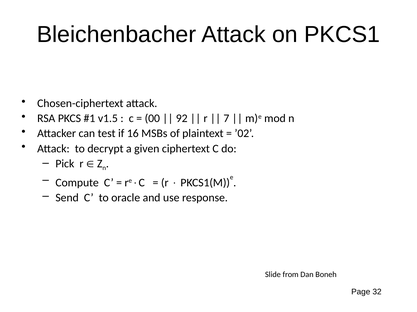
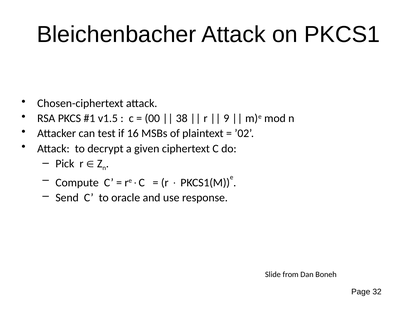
92: 92 -> 38
7: 7 -> 9
